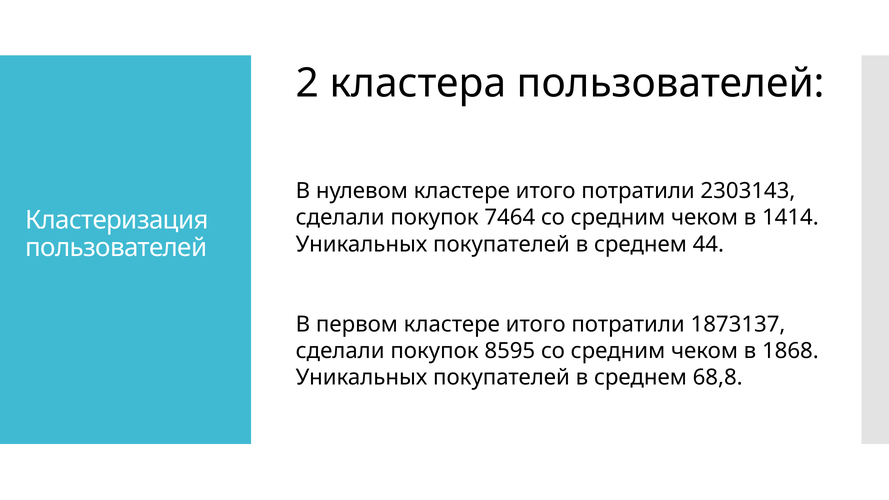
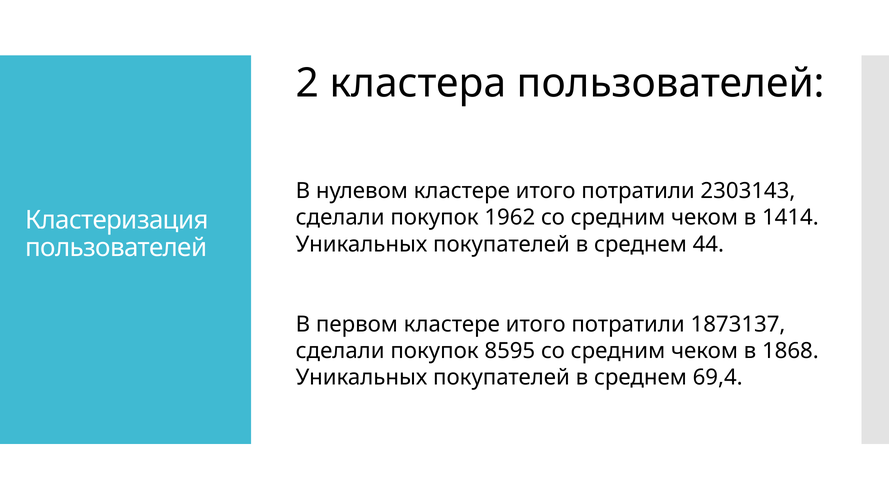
7464: 7464 -> 1962
68,8: 68,8 -> 69,4
